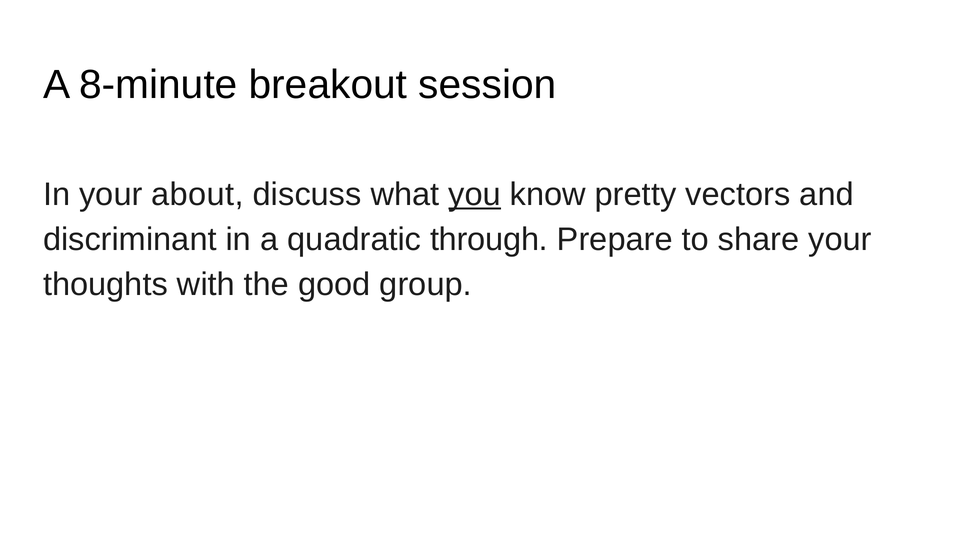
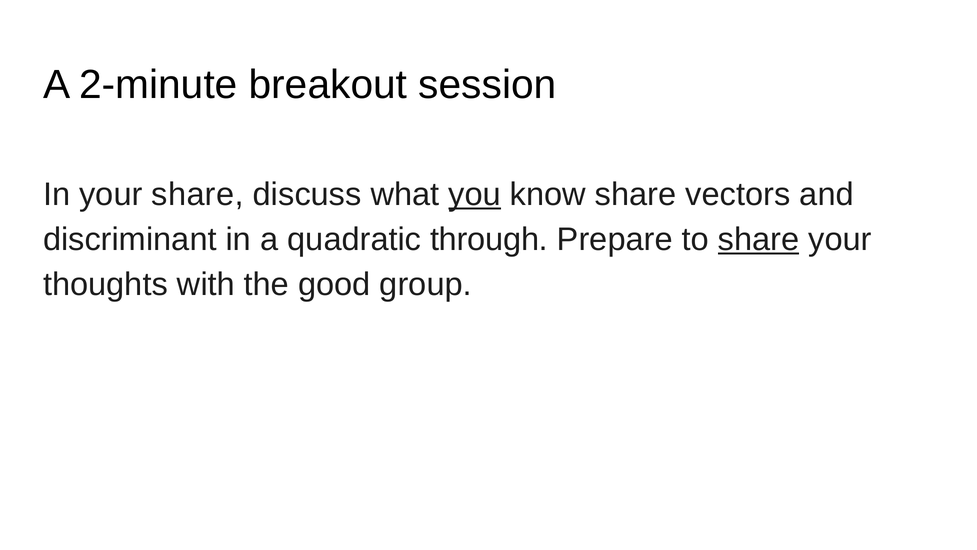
8-minute: 8-minute -> 2-minute
your about: about -> share
know pretty: pretty -> share
share at (759, 239) underline: none -> present
